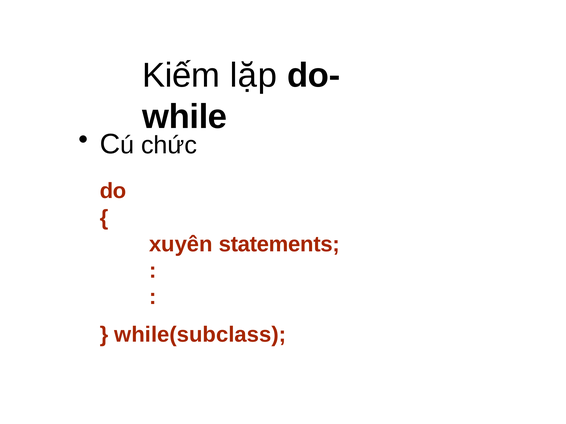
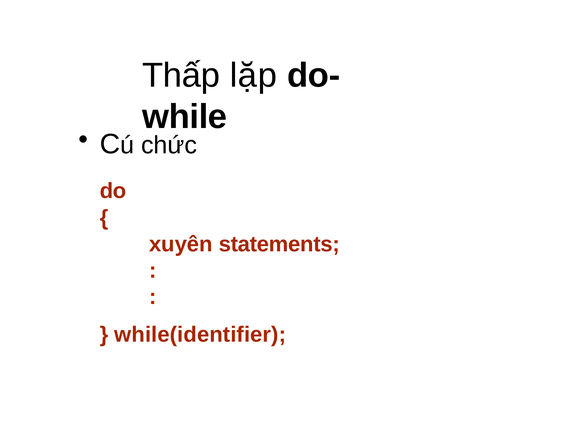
Kiếm: Kiếm -> Thấp
while(subclass: while(subclass -> while(identifier
